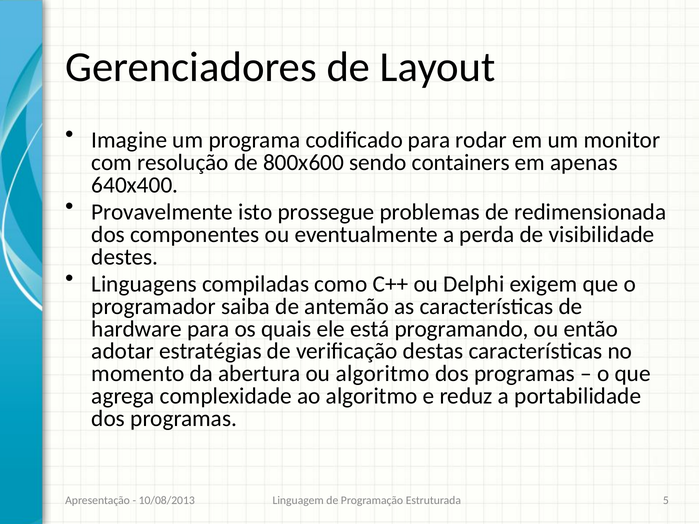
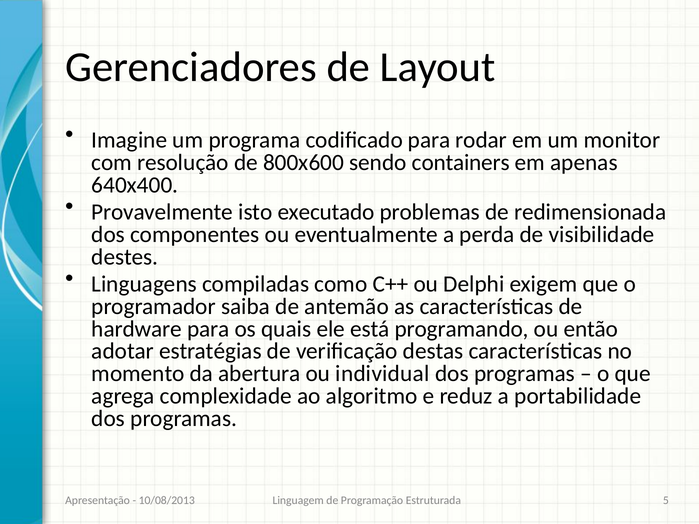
prossegue: prossegue -> executado
ou algoritmo: algoritmo -> individual
